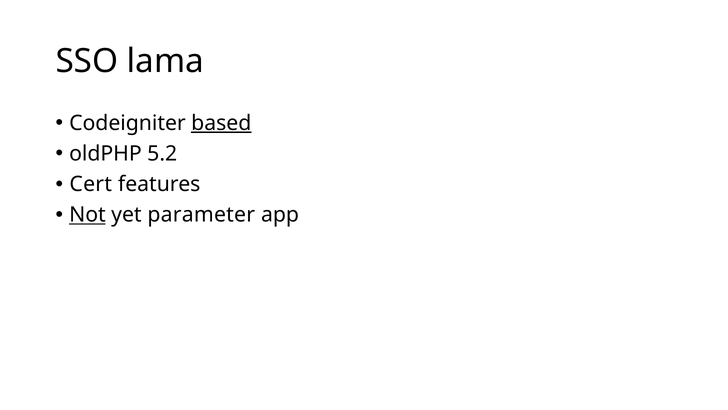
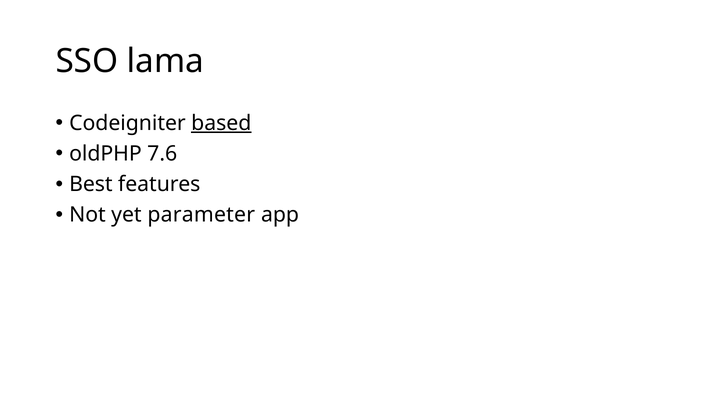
5.2: 5.2 -> 7.6
Cert: Cert -> Best
Not underline: present -> none
